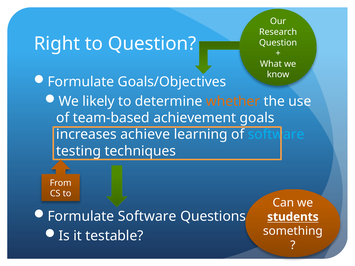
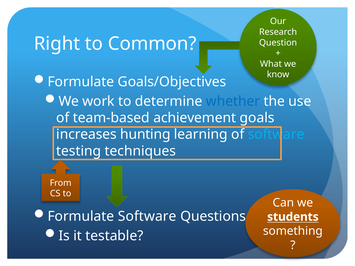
to Question: Question -> Common
likely: likely -> work
whether colour: orange -> blue
achieve: achieve -> hunting
